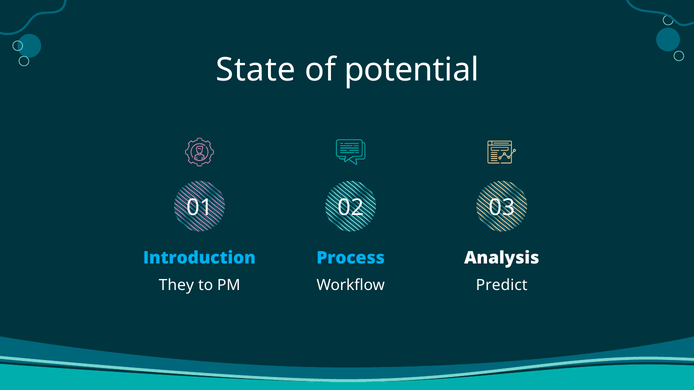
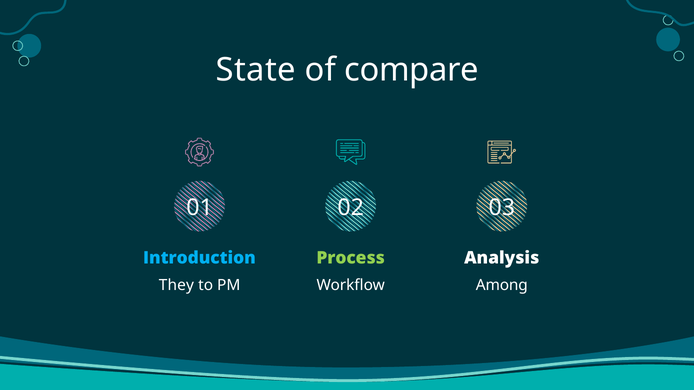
potential: potential -> compare
Process colour: light blue -> light green
Predict: Predict -> Among
